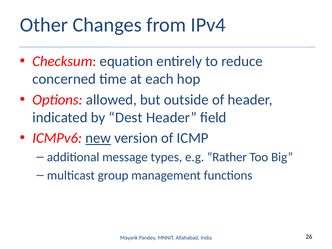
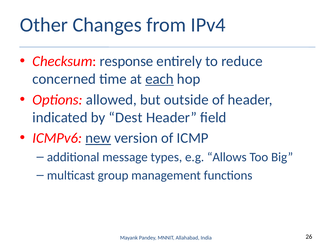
equation: equation -> response
each underline: none -> present
Rather: Rather -> Allows
